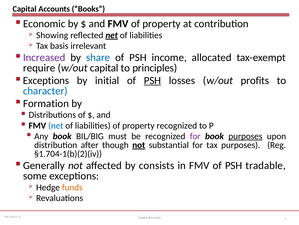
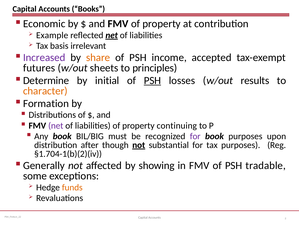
Showing: Showing -> Example
share colour: blue -> orange
allocated: allocated -> accepted
require: require -> futures
w/out capital: capital -> sheets
Exceptions at (46, 80): Exceptions -> Determine
profits: profits -> results
character colour: blue -> orange
net at (56, 125) colour: blue -> purple
property recognized: recognized -> continuing
purposes at (245, 136) underline: present -> none
consists: consists -> showing
